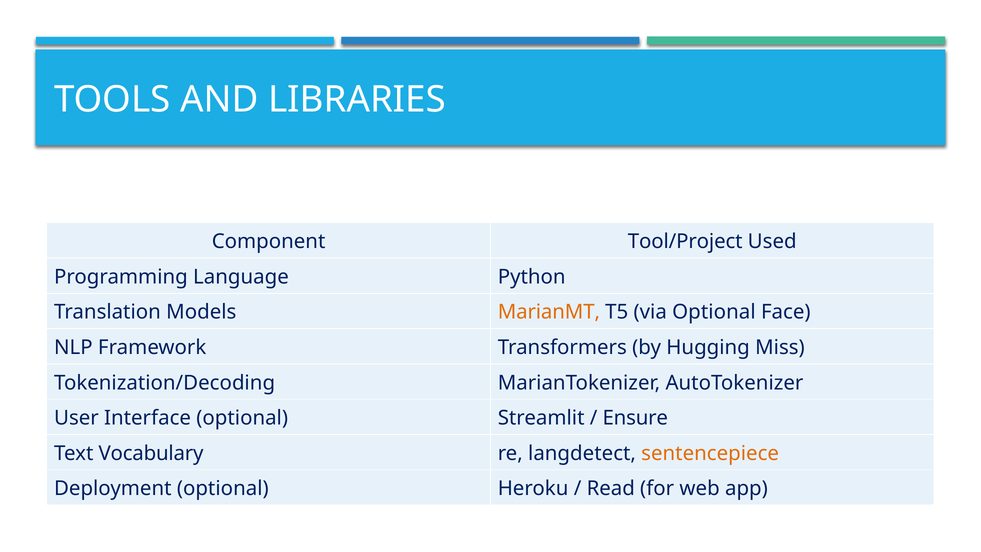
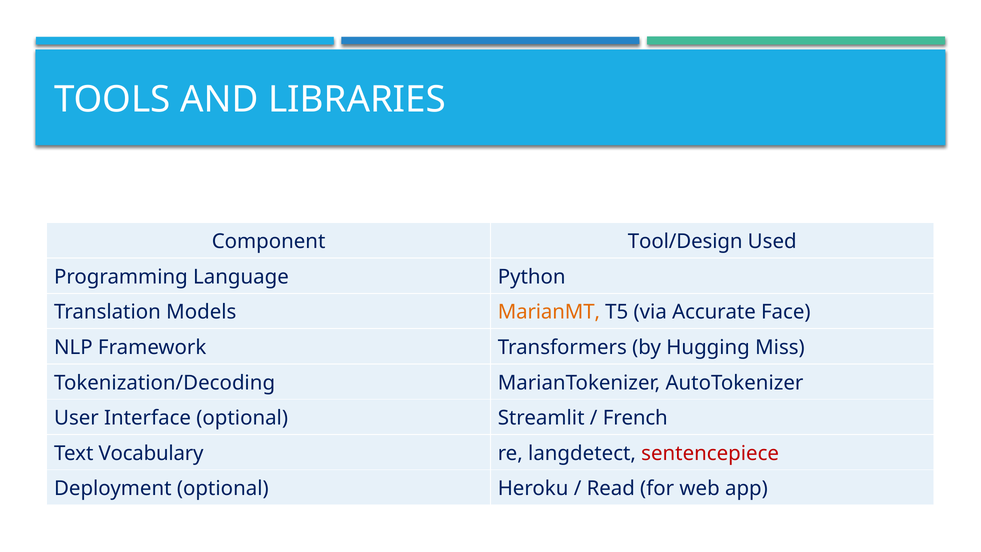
Tool/Project: Tool/Project -> Tool/Design
via Optional: Optional -> Accurate
Ensure: Ensure -> French
sentencepiece colour: orange -> red
